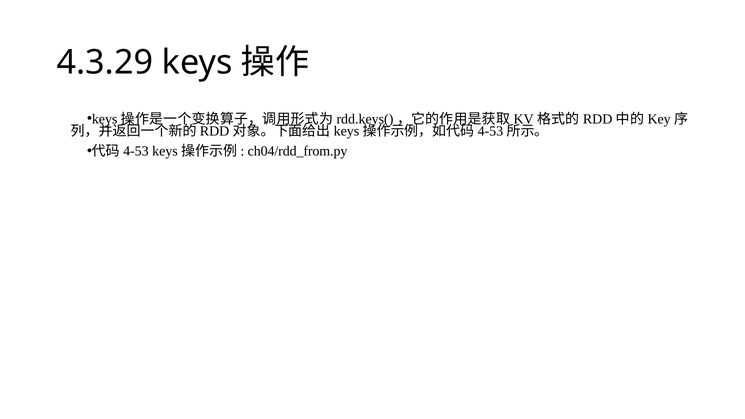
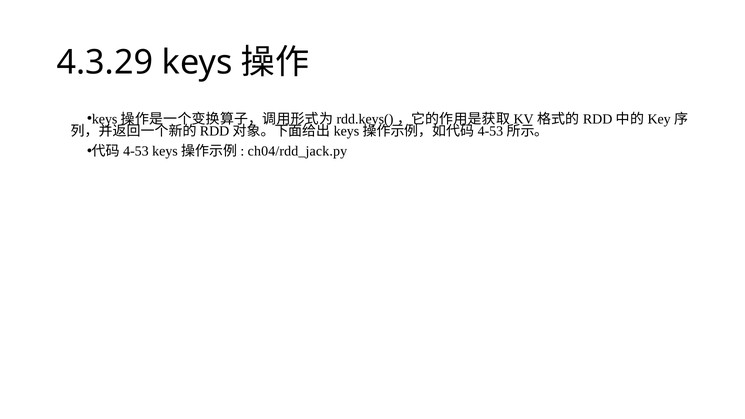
ch04/rdd_from.py: ch04/rdd_from.py -> ch04/rdd_jack.py
